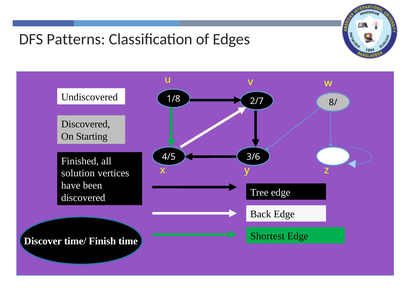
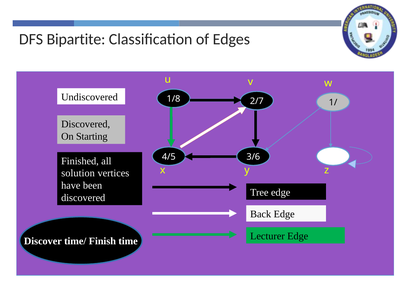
Patterns: Patterns -> Bipartite
8/ at (333, 103): 8/ -> 1/
Shortest: Shortest -> Lecturer
